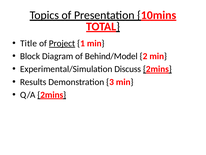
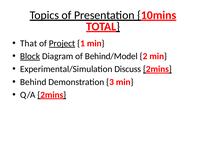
Title: Title -> That
Block underline: none -> present
Results: Results -> Behind
